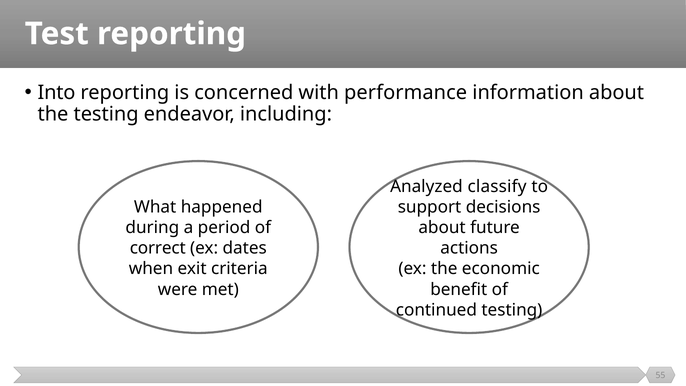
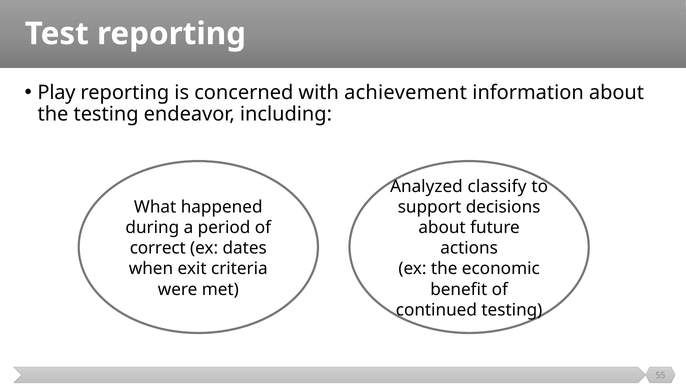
Into: Into -> Play
performance: performance -> achievement
